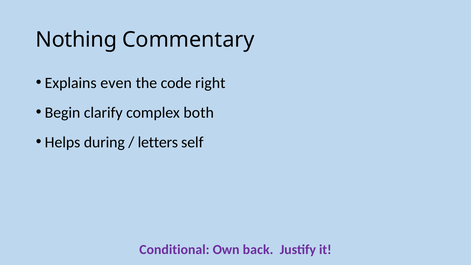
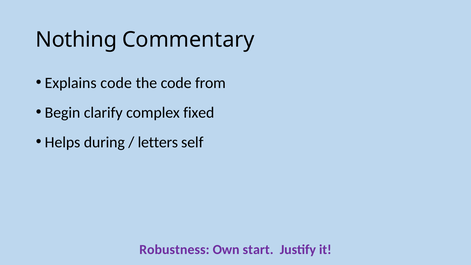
Explains even: even -> code
right: right -> from
both: both -> fixed
Conditional: Conditional -> Robustness
back: back -> start
